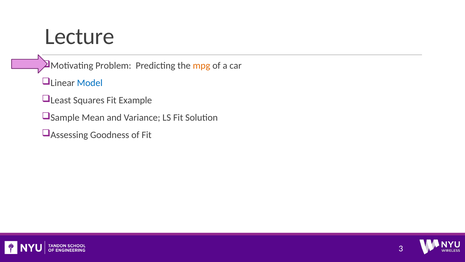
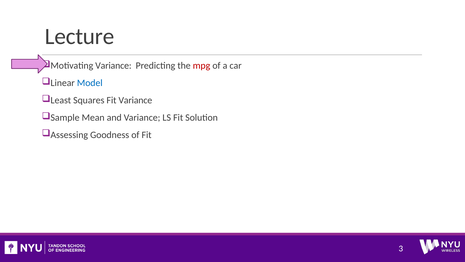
Motivating Problem: Problem -> Variance
mpg colour: orange -> red
Fit Example: Example -> Variance
